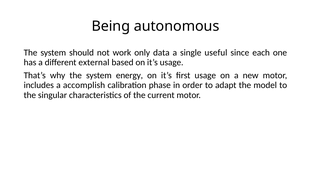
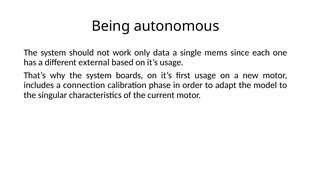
useful: useful -> mems
energy: energy -> boards
accomplish: accomplish -> connection
